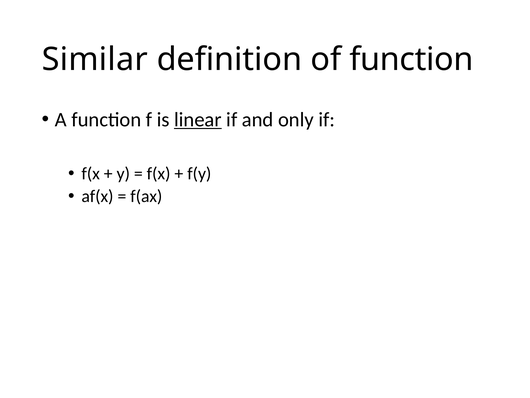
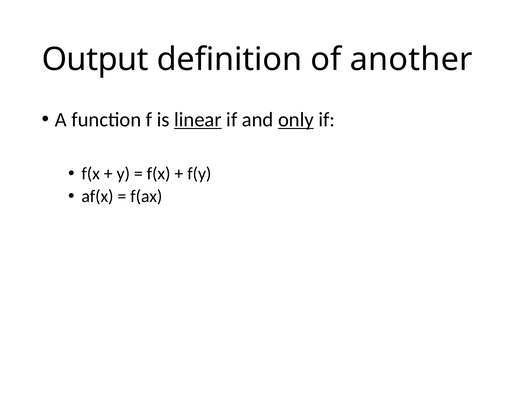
Similar: Similar -> Output
of function: function -> another
only underline: none -> present
